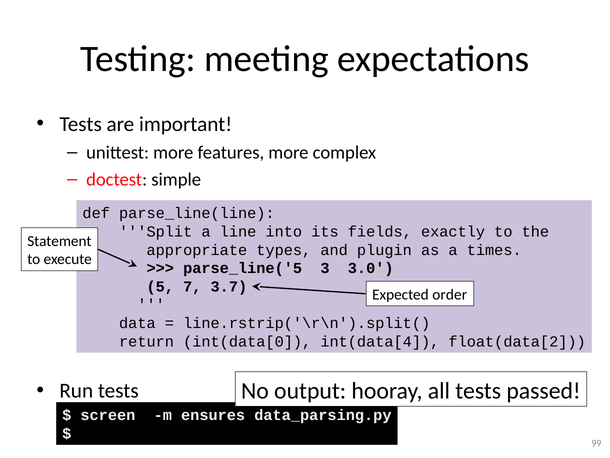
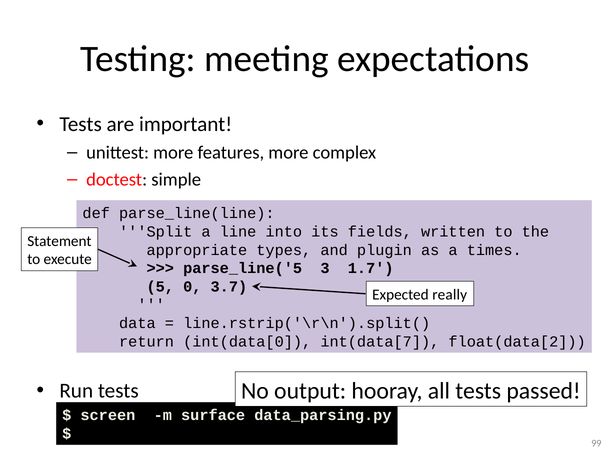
exactly: exactly -> written
3.0: 3.0 -> 1.7
7: 7 -> 0
order: order -> really
int(data[4: int(data[4 -> int(data[7
ensures: ensures -> surface
